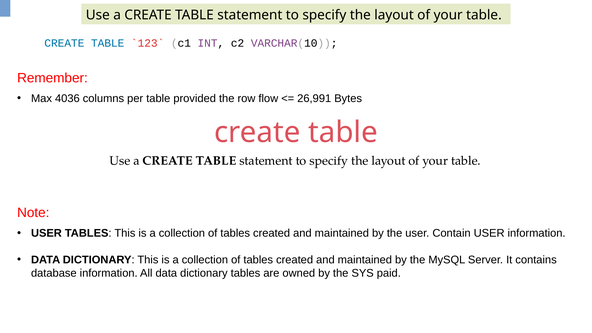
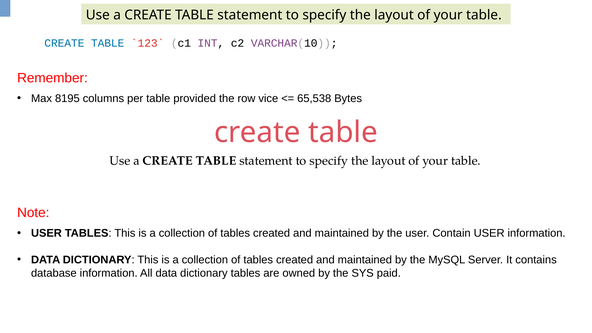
4036: 4036 -> 8195
flow: flow -> vice
26,991: 26,991 -> 65,538
